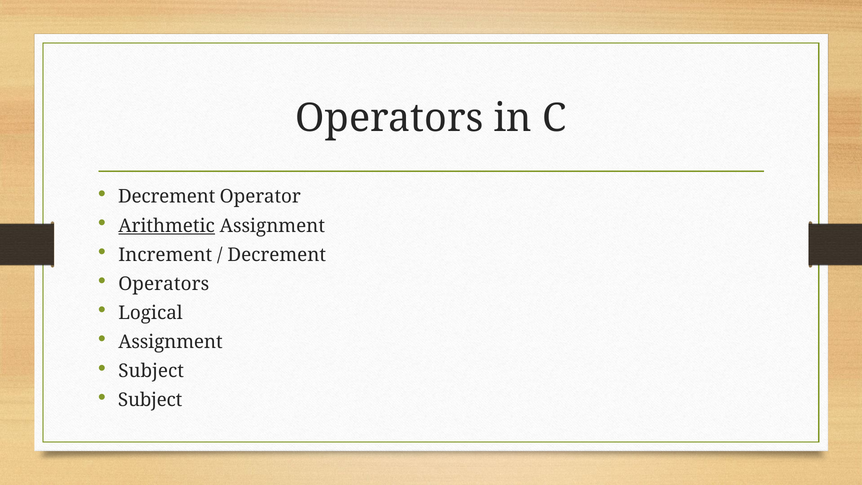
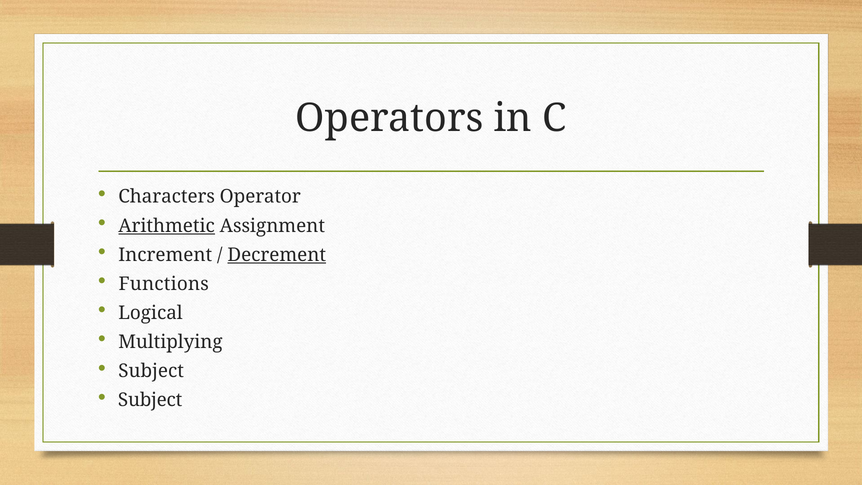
Decrement at (167, 197): Decrement -> Characters
Decrement at (277, 255) underline: none -> present
Operators at (164, 284): Operators -> Functions
Assignment at (170, 342): Assignment -> Multiplying
